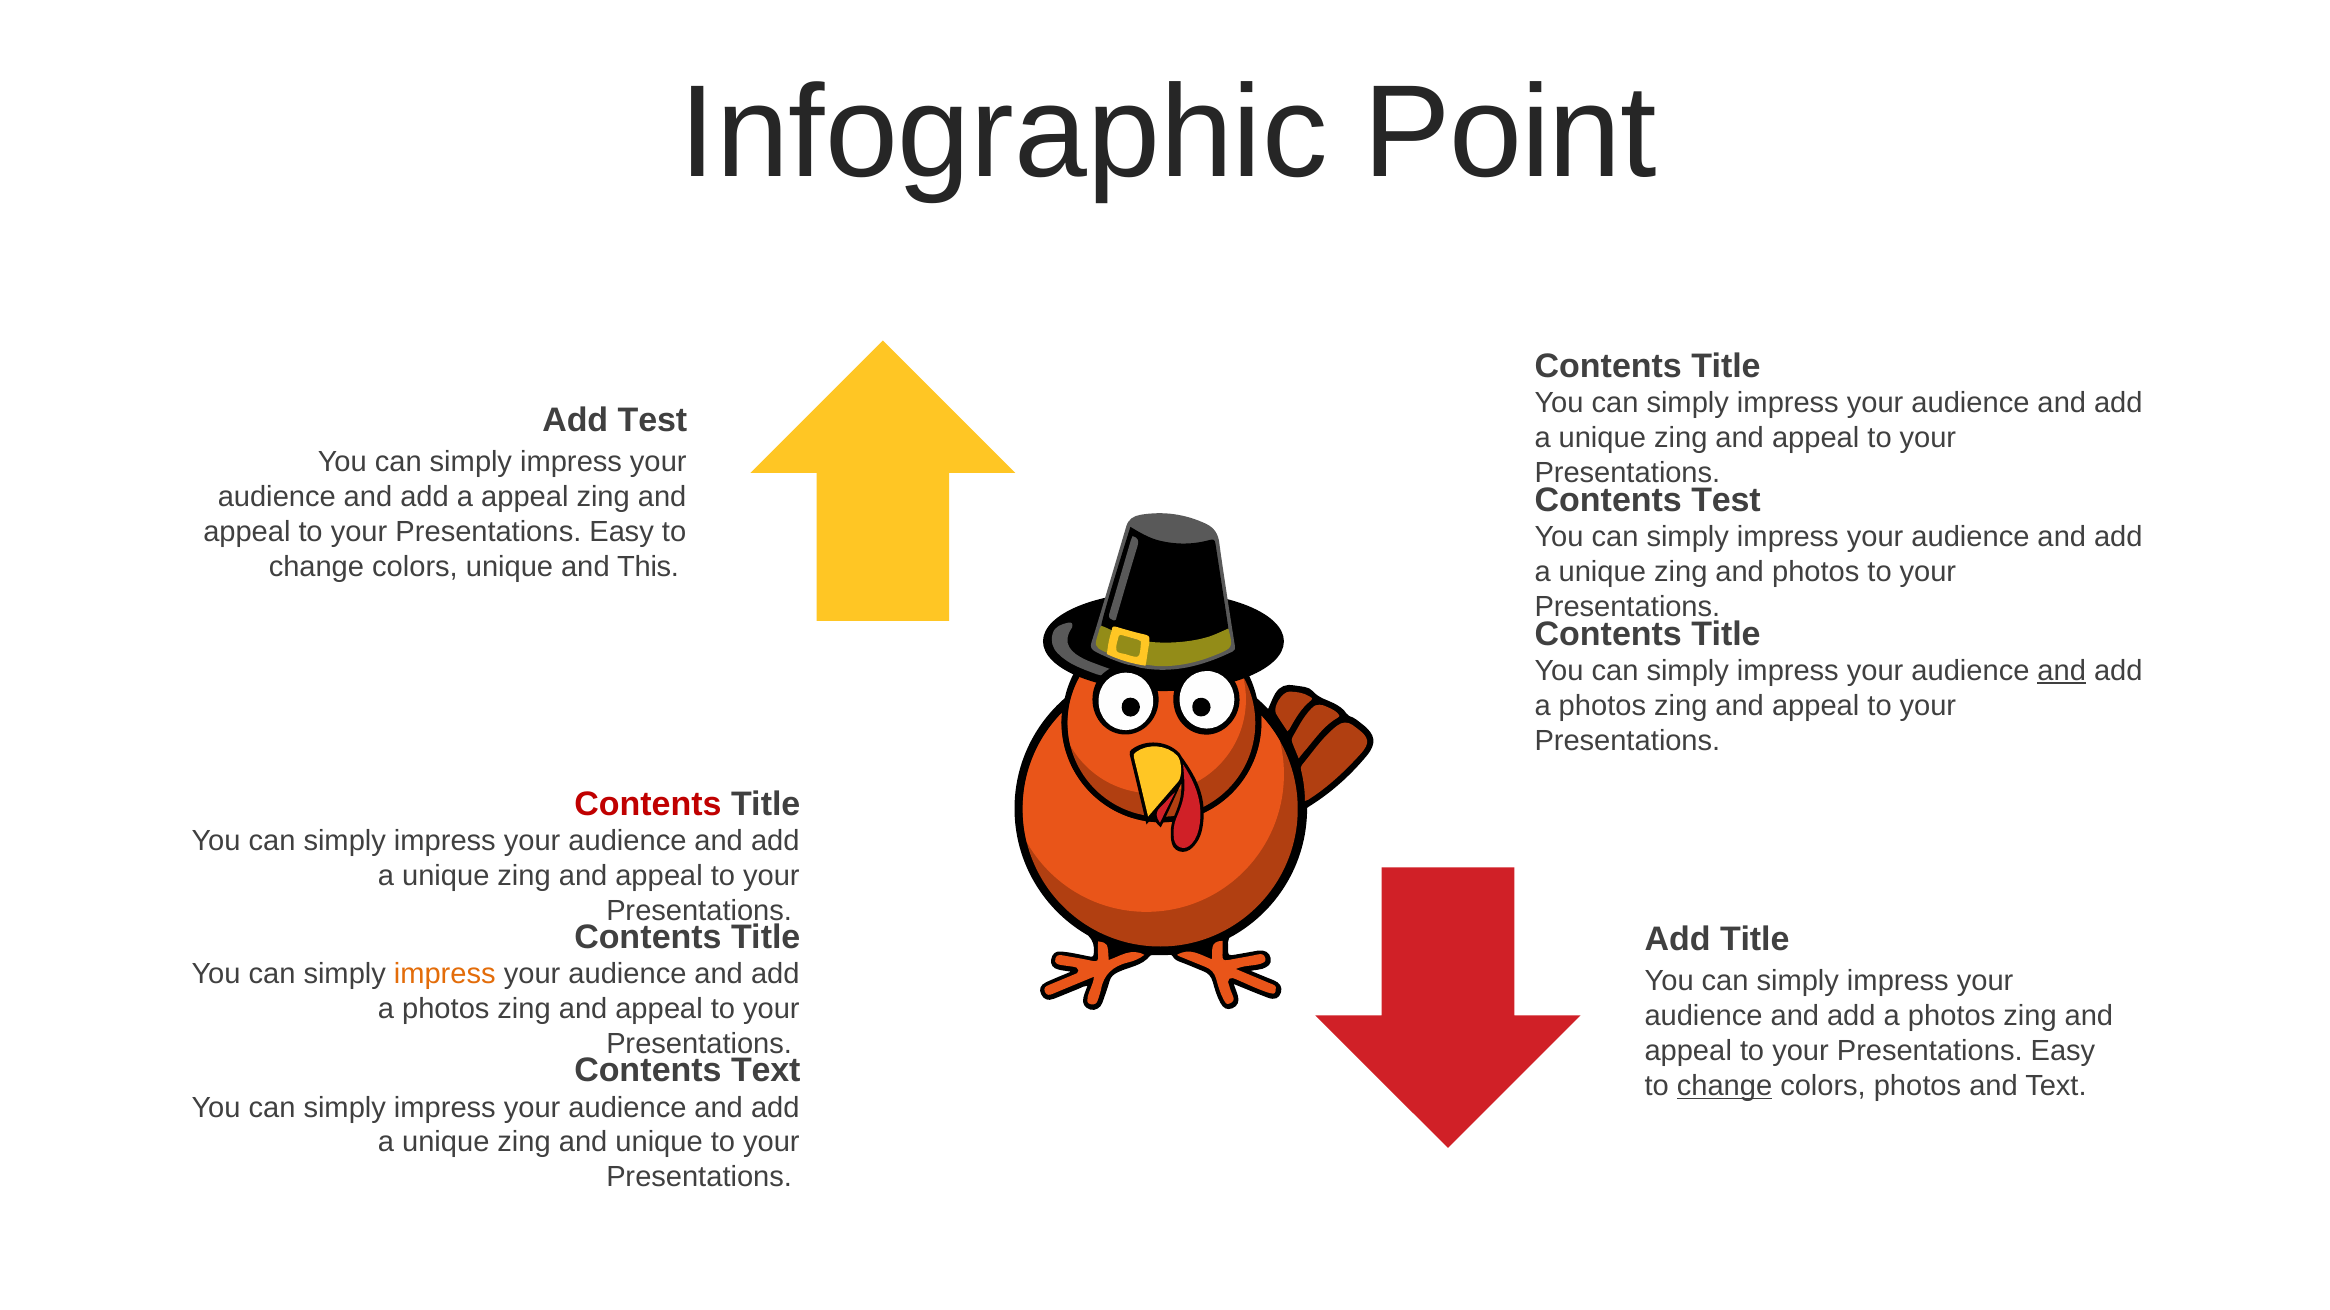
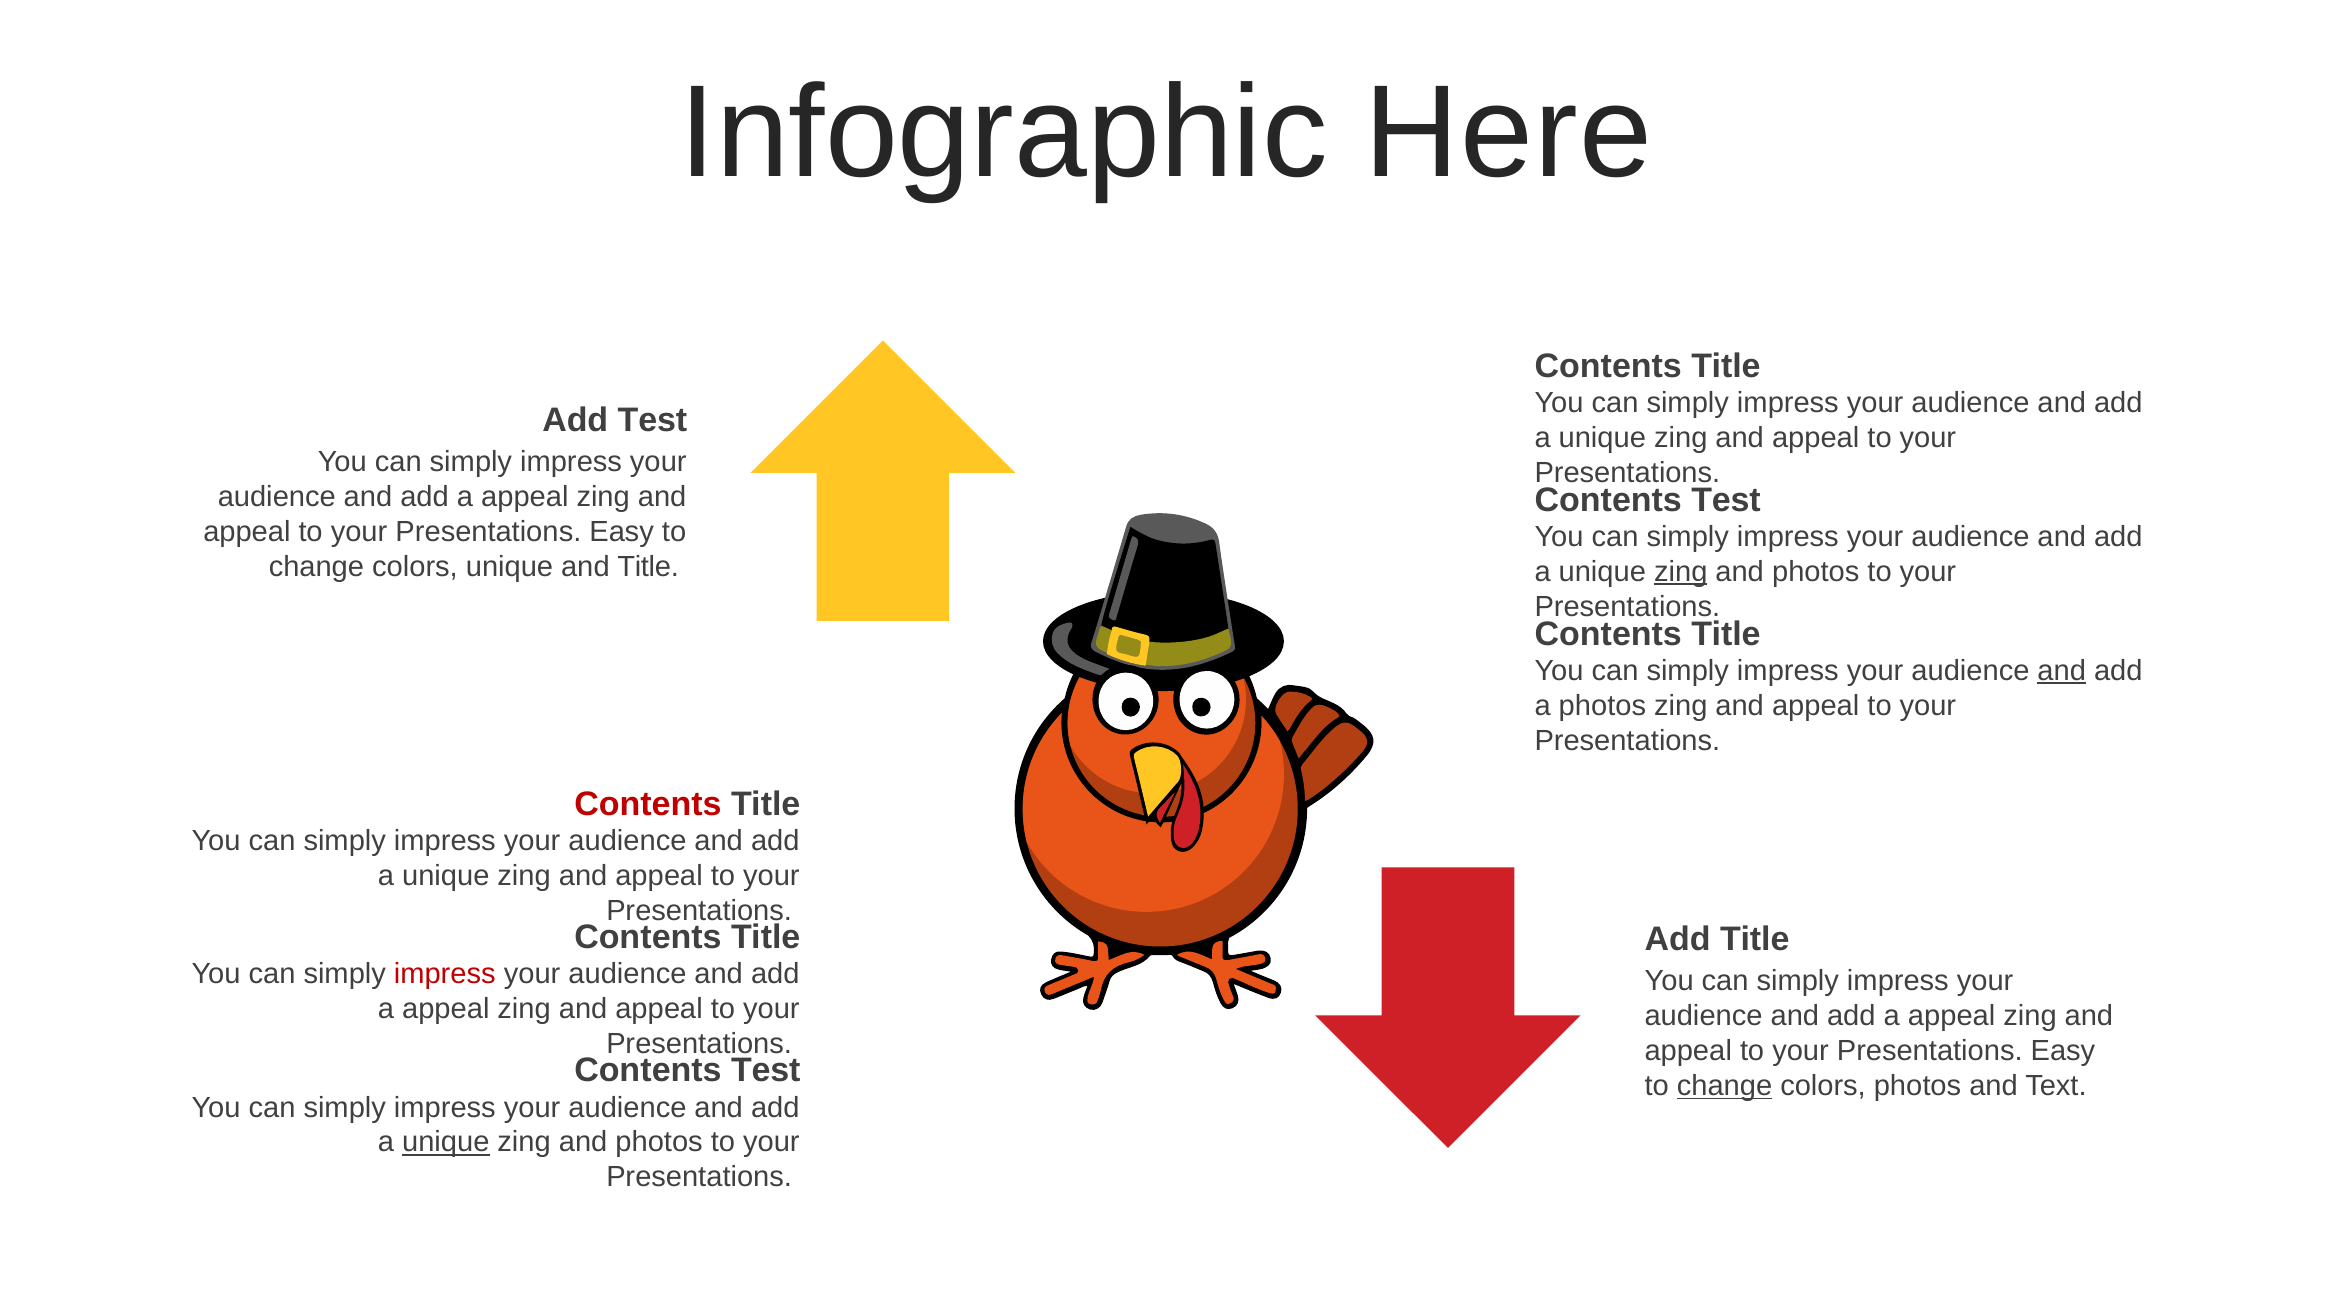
Point: Point -> Here
and This: This -> Title
zing at (1681, 572) underline: none -> present
impress at (445, 975) colour: orange -> red
photos at (446, 1010): photos -> appeal
photos at (1952, 1017): photos -> appeal
Text at (766, 1071): Text -> Test
unique at (446, 1143) underline: none -> present
unique at (659, 1143): unique -> photos
